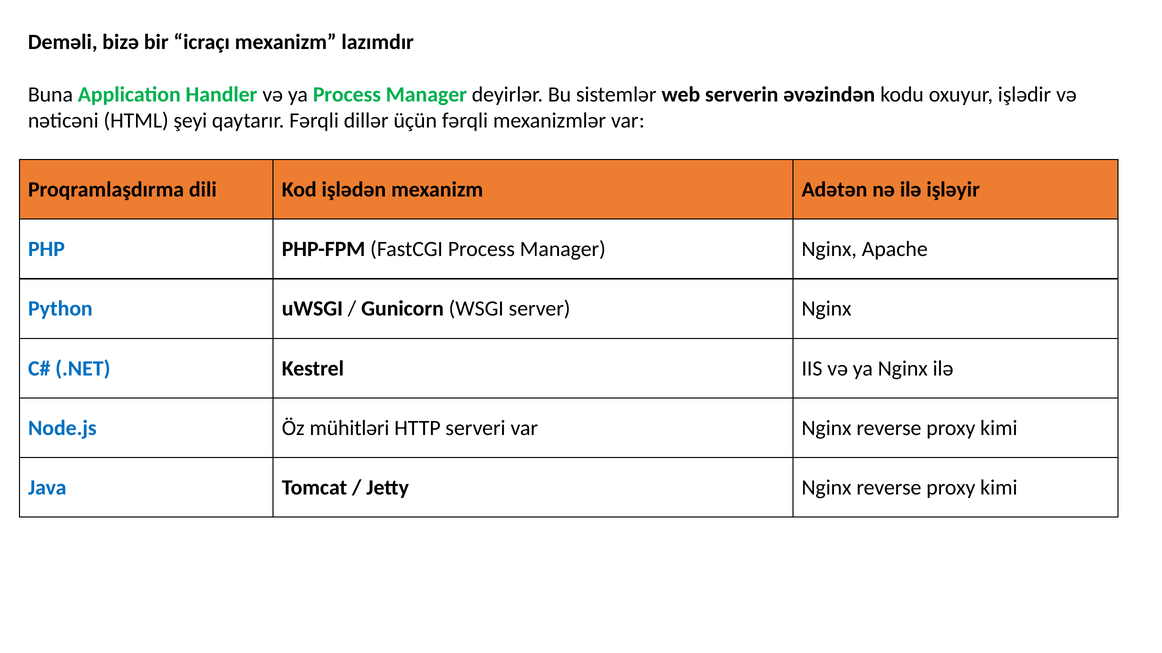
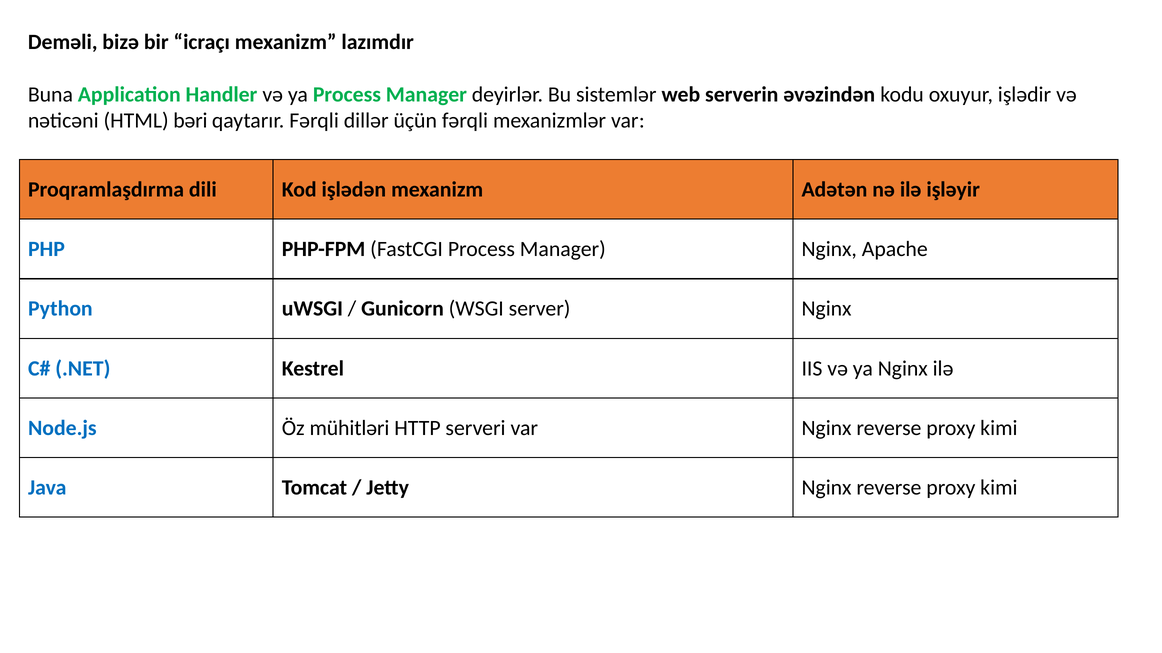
şeyi: şeyi -> bəri
